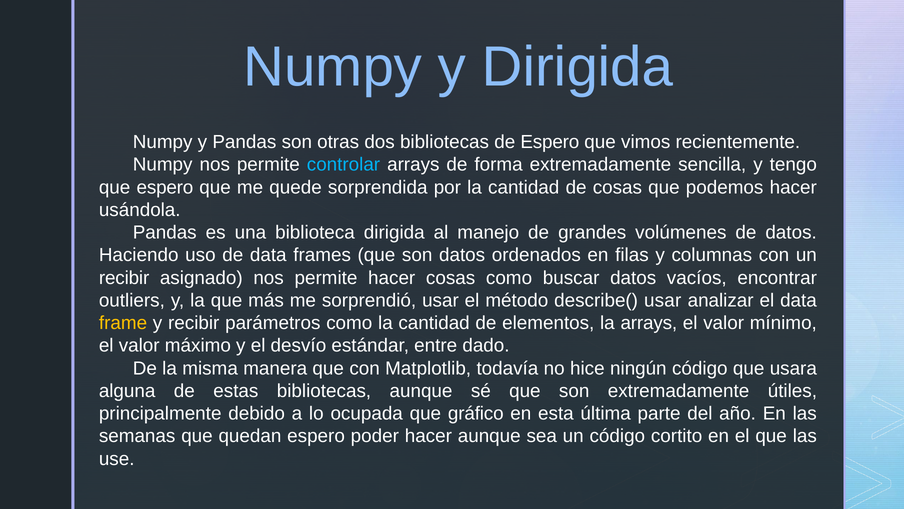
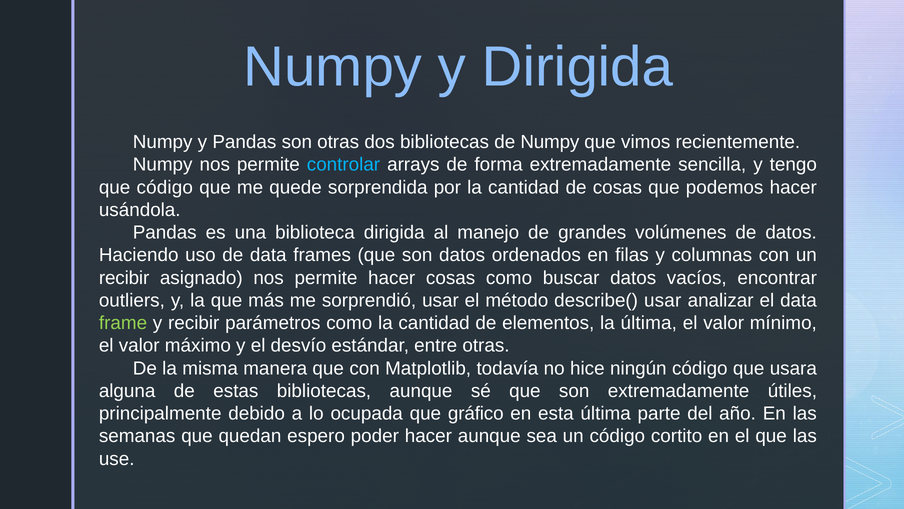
de Espero: Espero -> Numpy
que espero: espero -> código
frame colour: yellow -> light green
la arrays: arrays -> última
entre dado: dado -> otras
